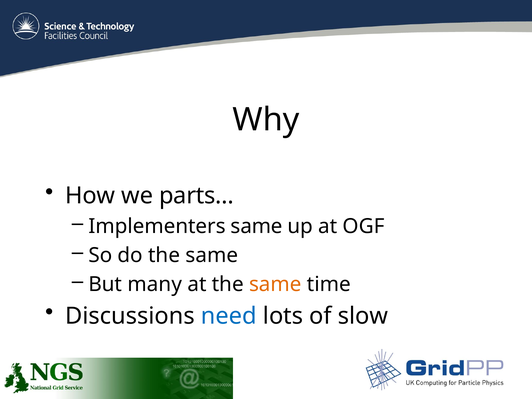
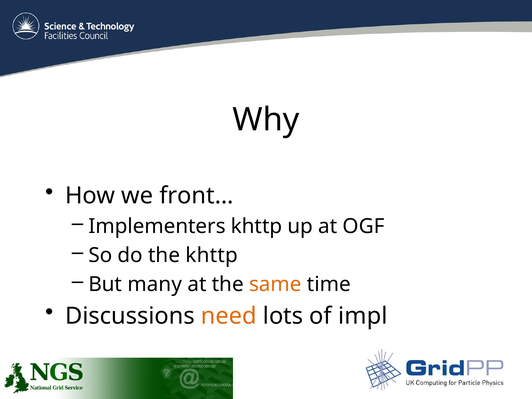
parts…: parts… -> front…
Implementers same: same -> khttp
do the same: same -> khttp
need colour: blue -> orange
slow: slow -> impl
